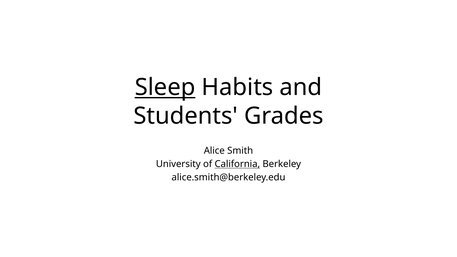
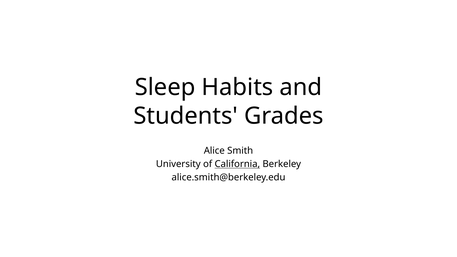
Sleep underline: present -> none
